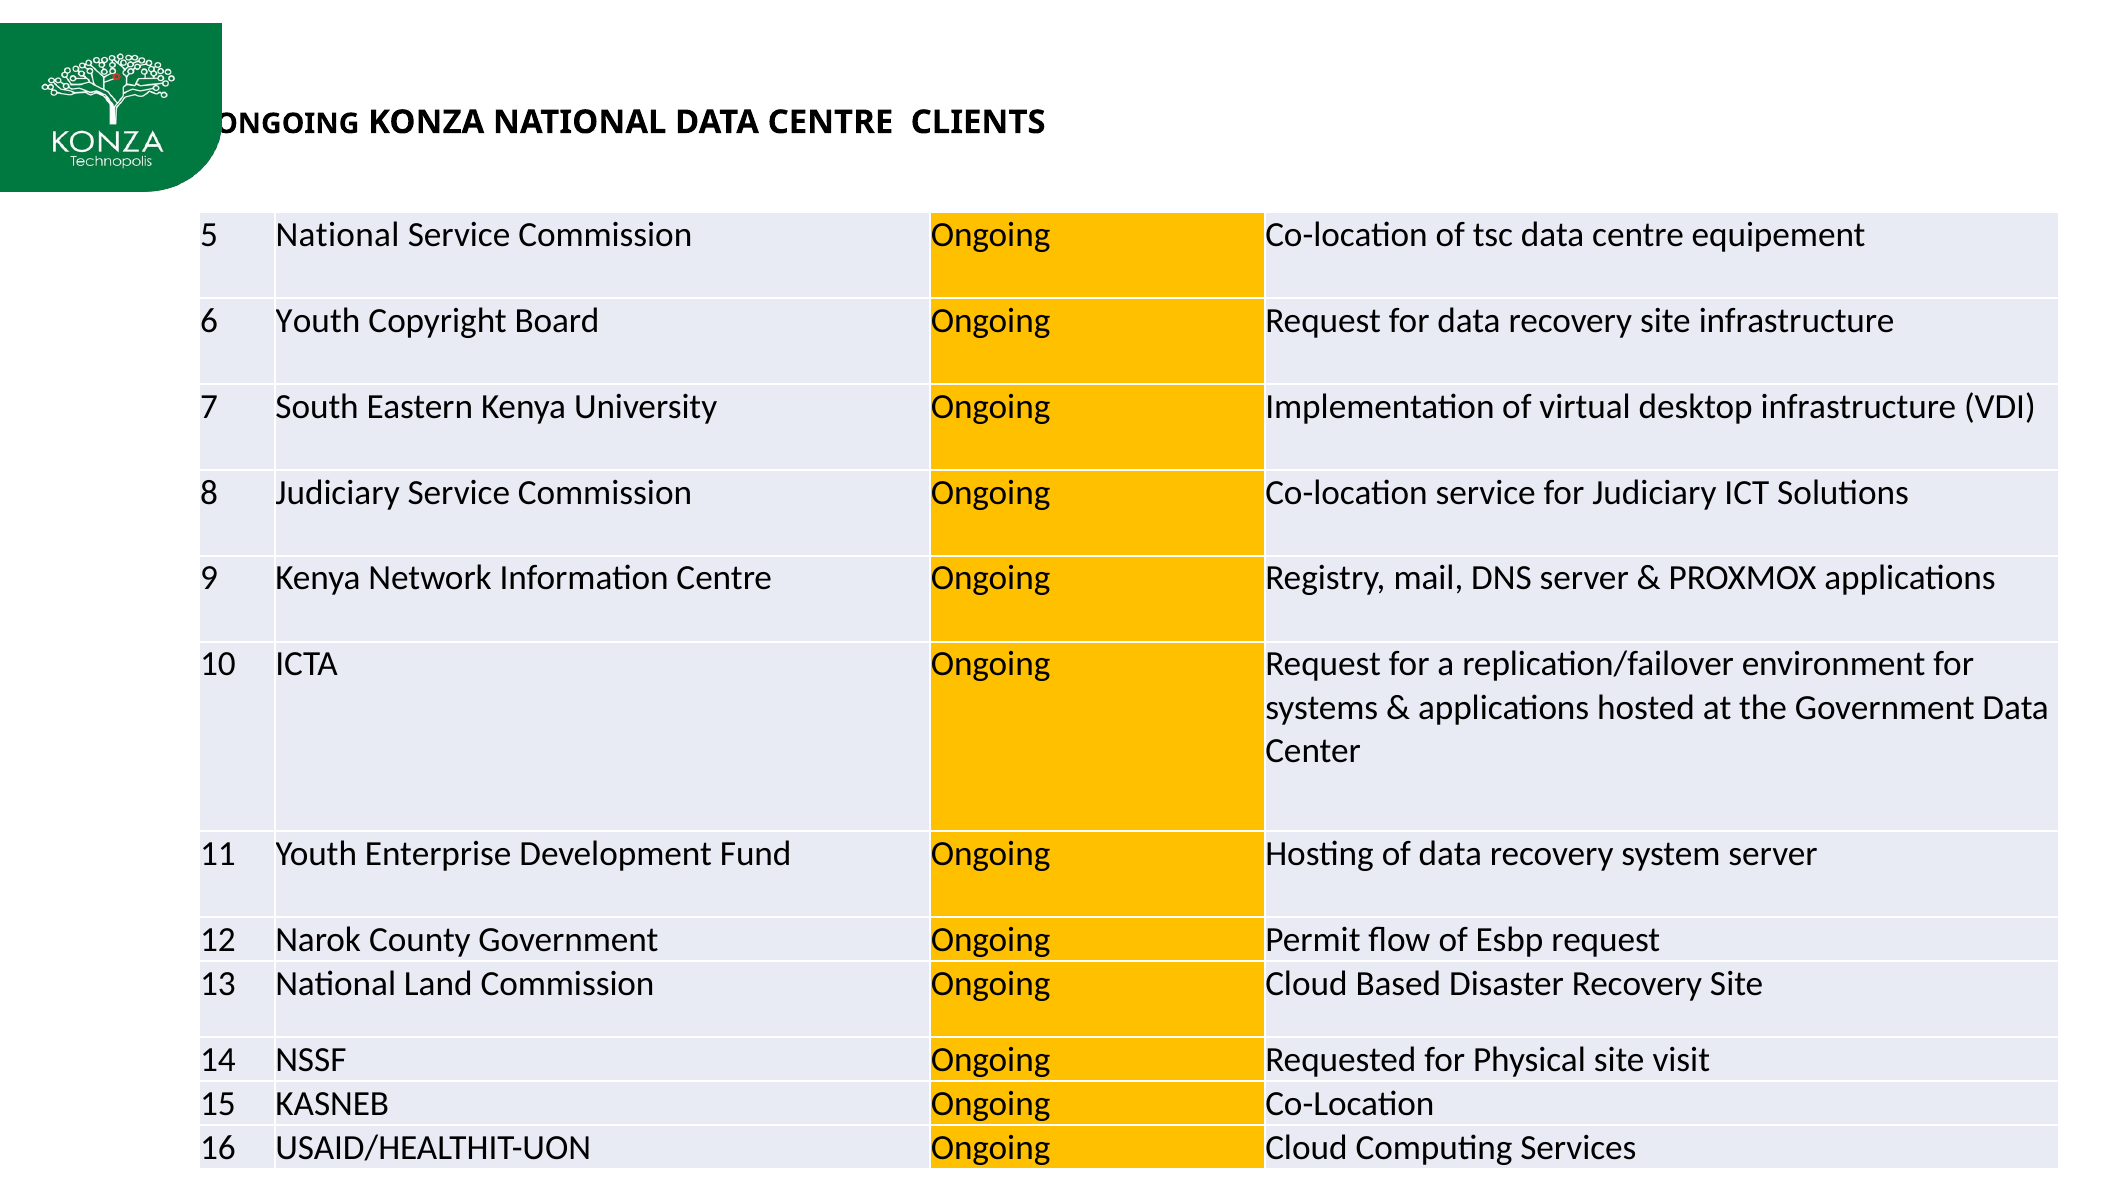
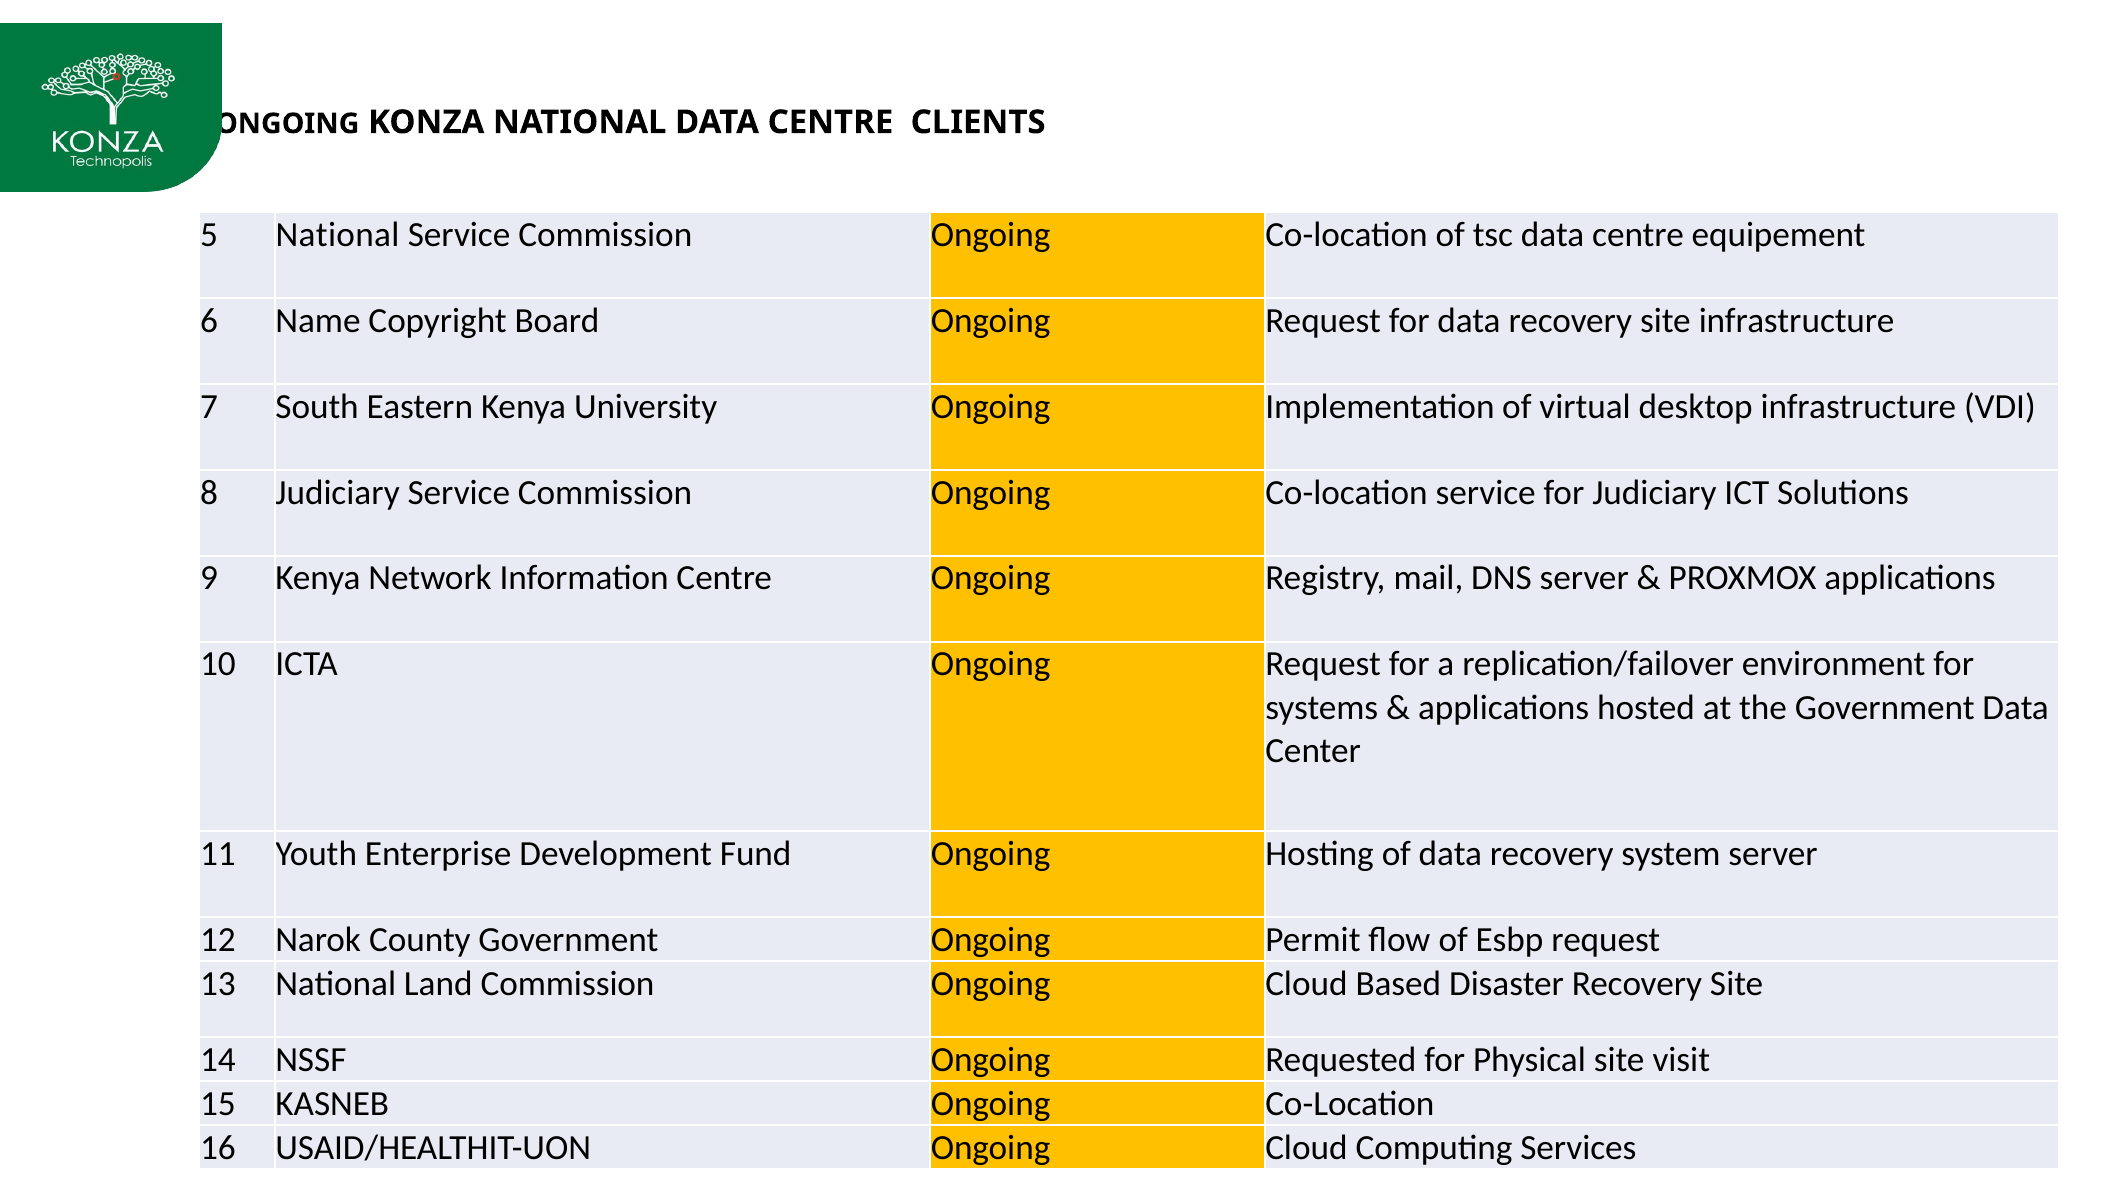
6 Youth: Youth -> Name
